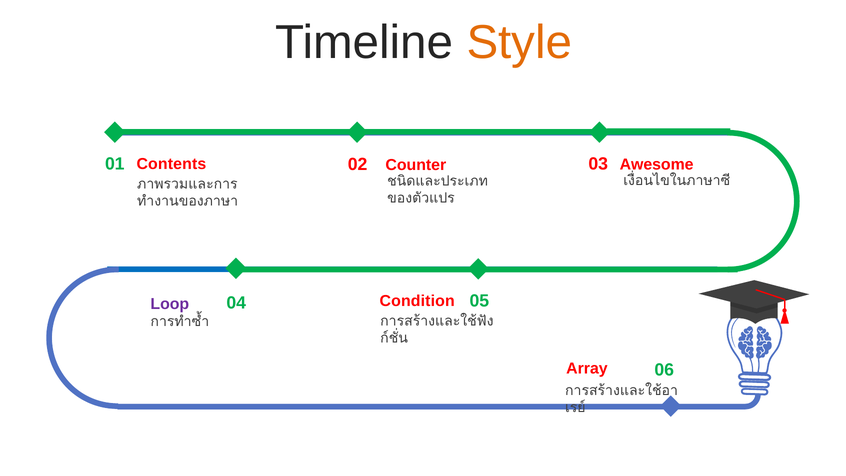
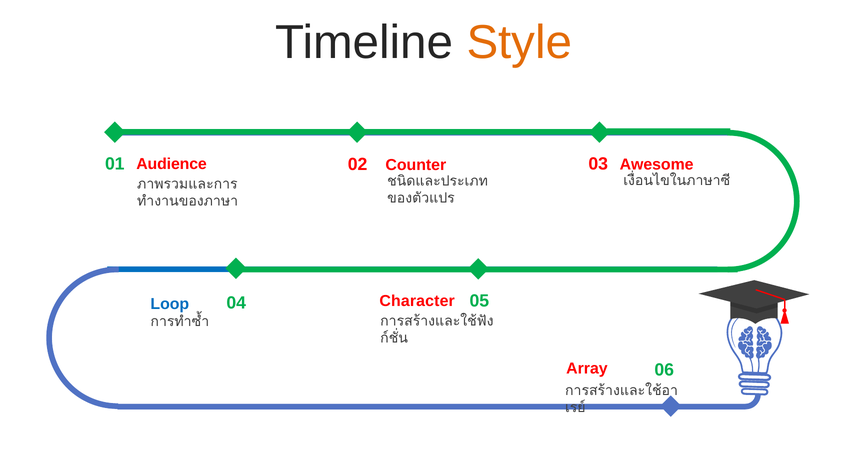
Contents: Contents -> Audience
Condition: Condition -> Character
Loop colour: purple -> blue
